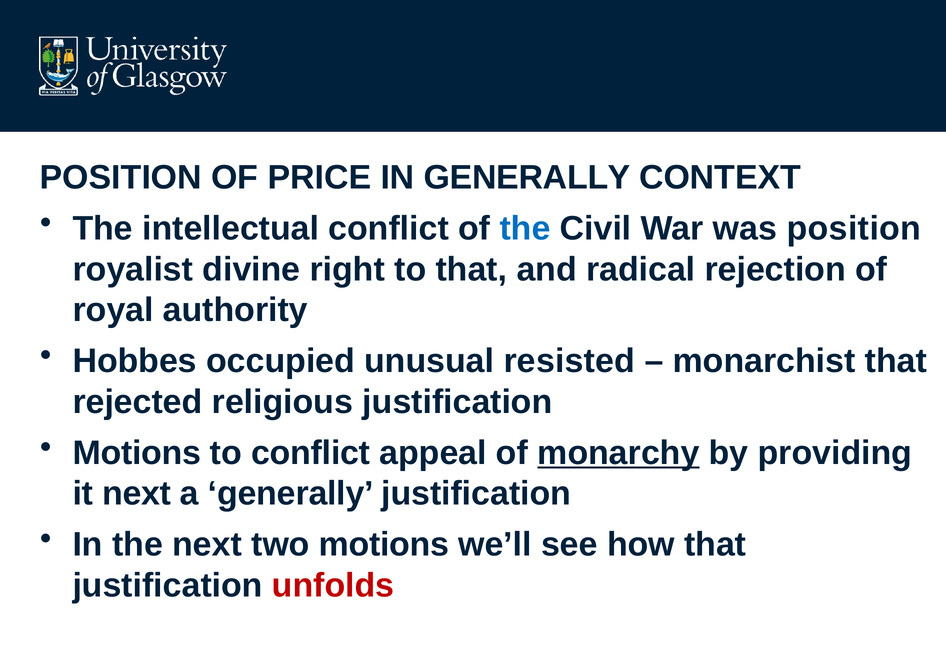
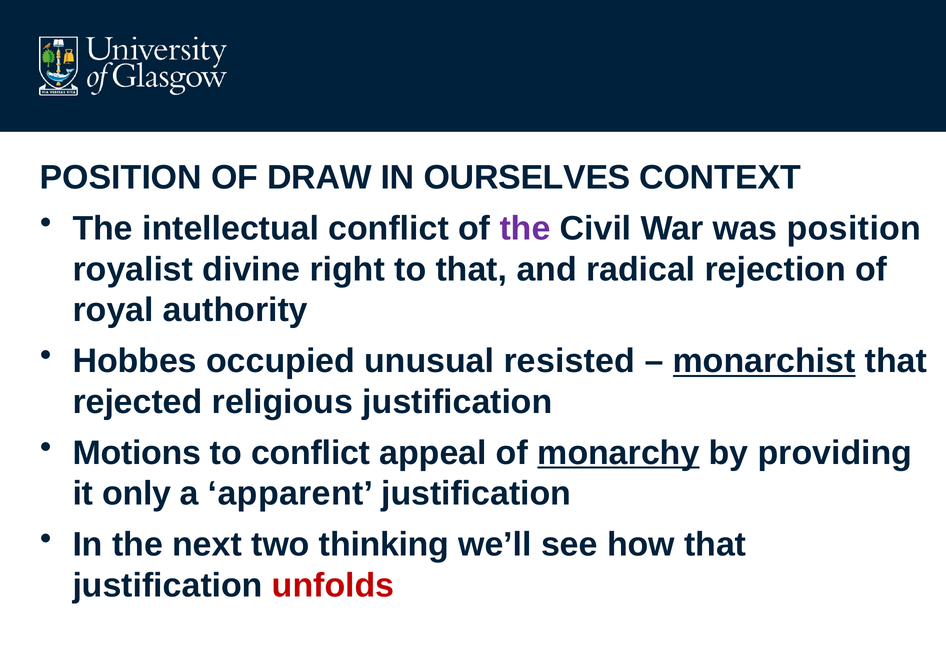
PRICE: PRICE -> DRAW
IN GENERALLY: GENERALLY -> OURSELVES
the at (525, 229) colour: blue -> purple
monarchist underline: none -> present
it next: next -> only
a generally: generally -> apparent
two motions: motions -> thinking
